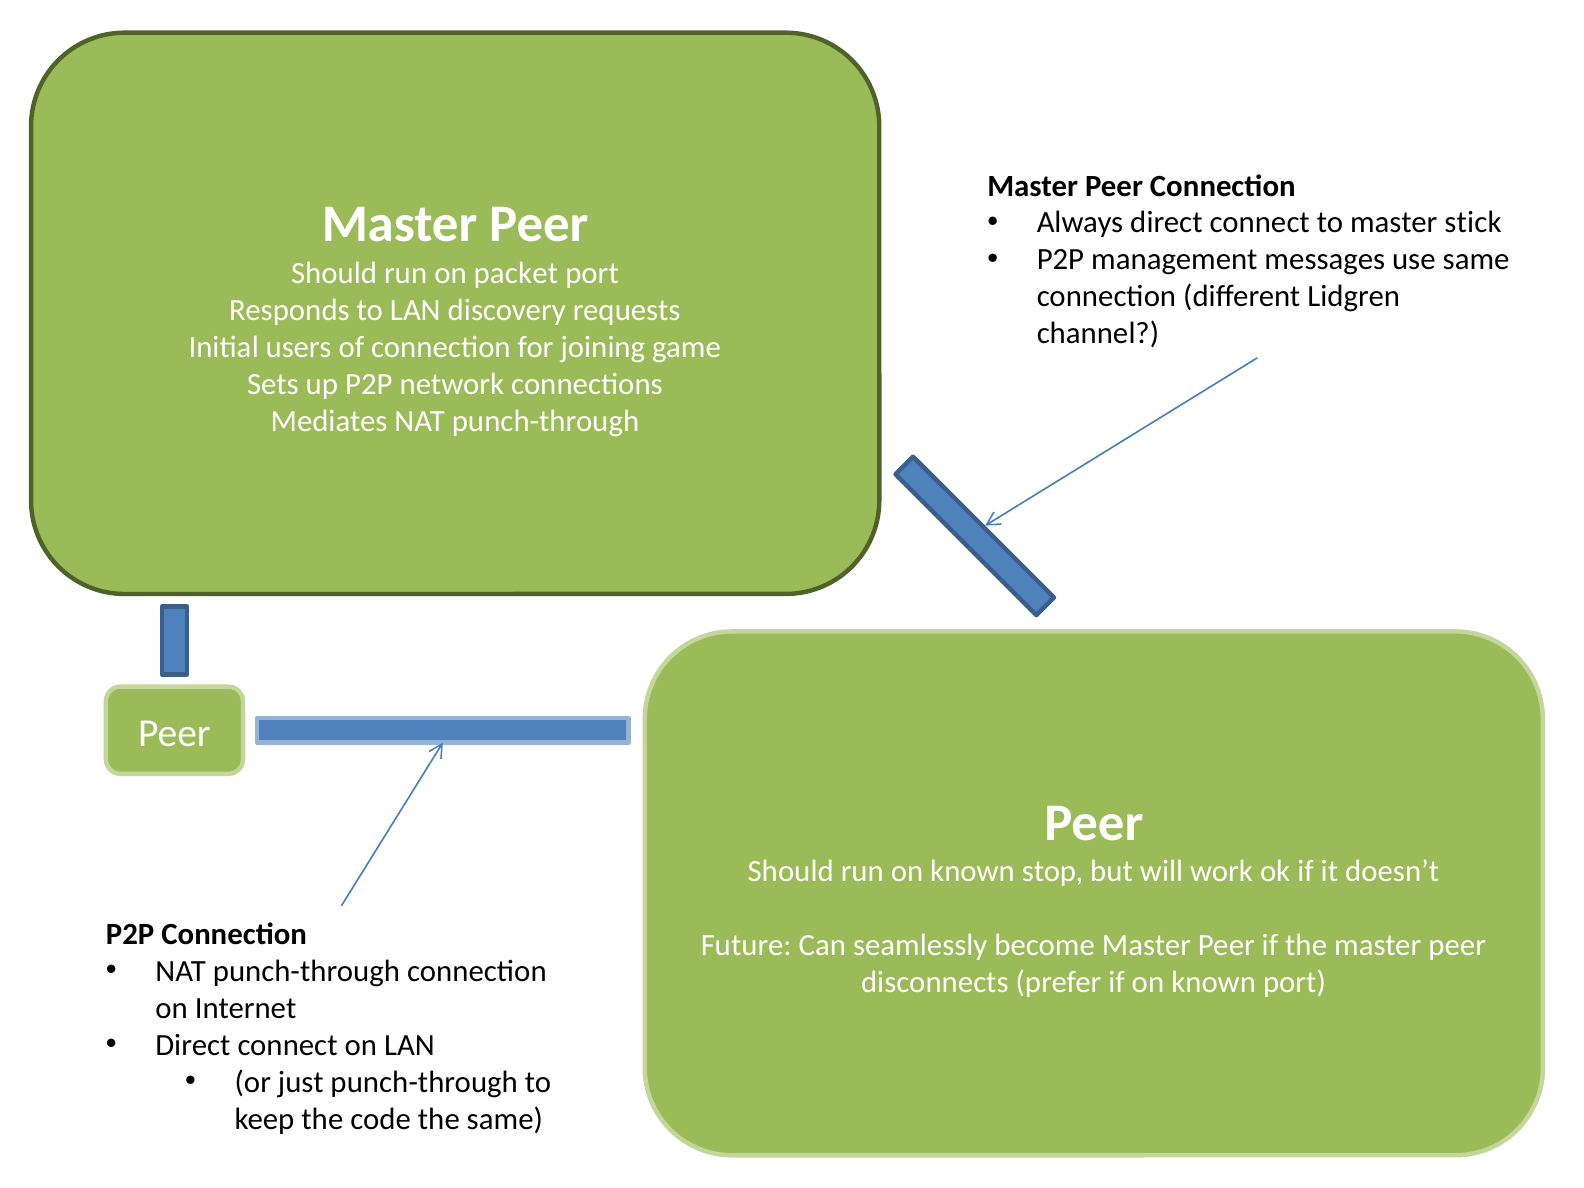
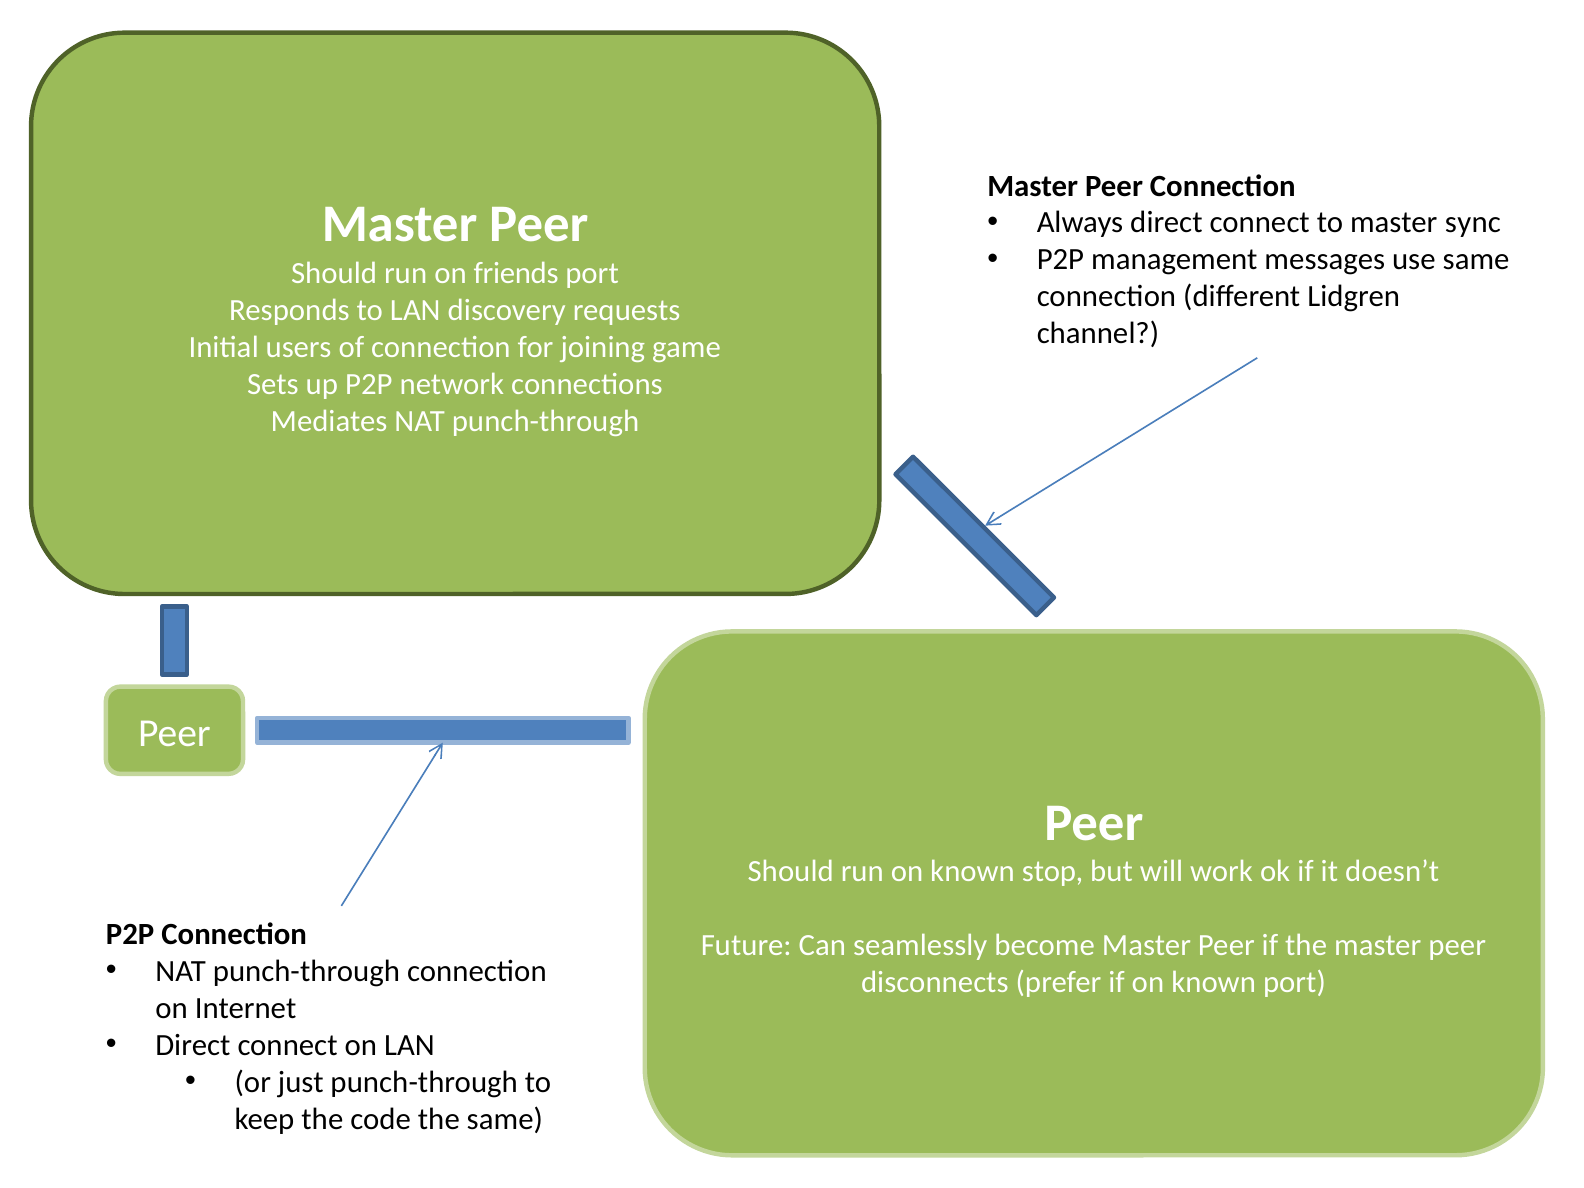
stick: stick -> sync
packet: packet -> friends
